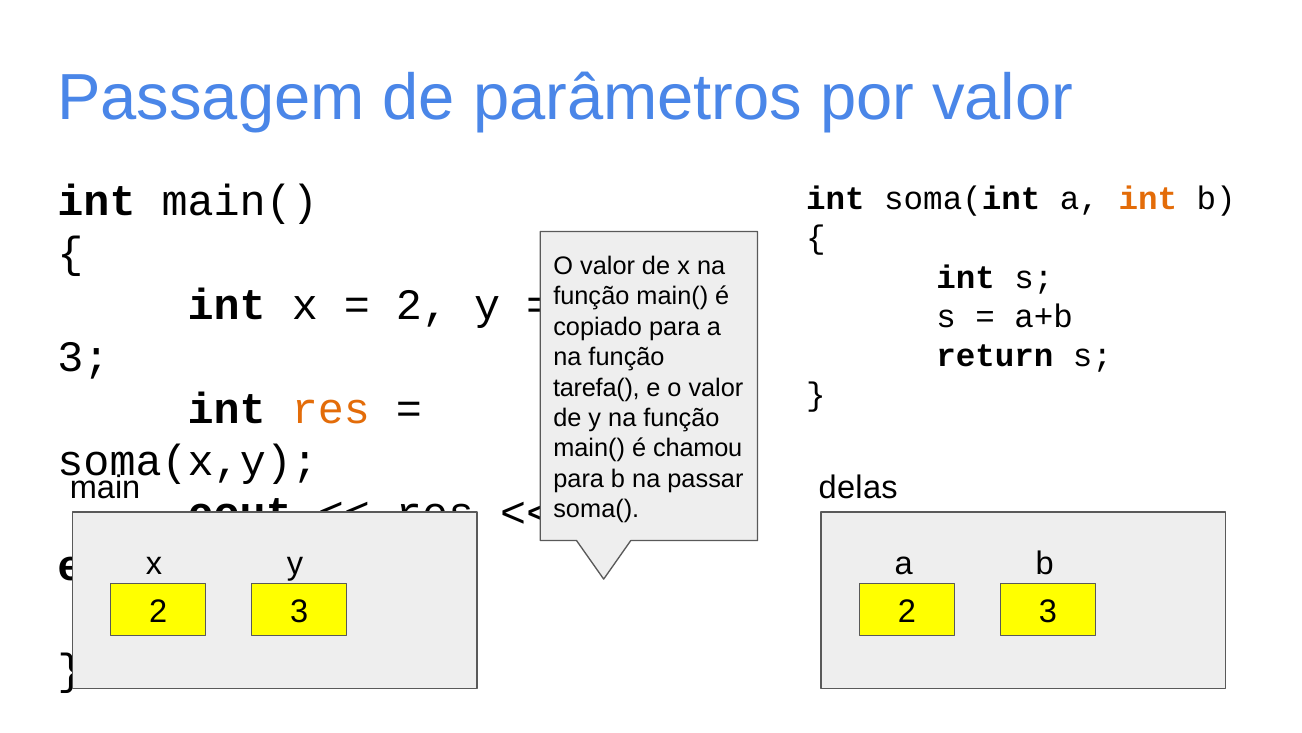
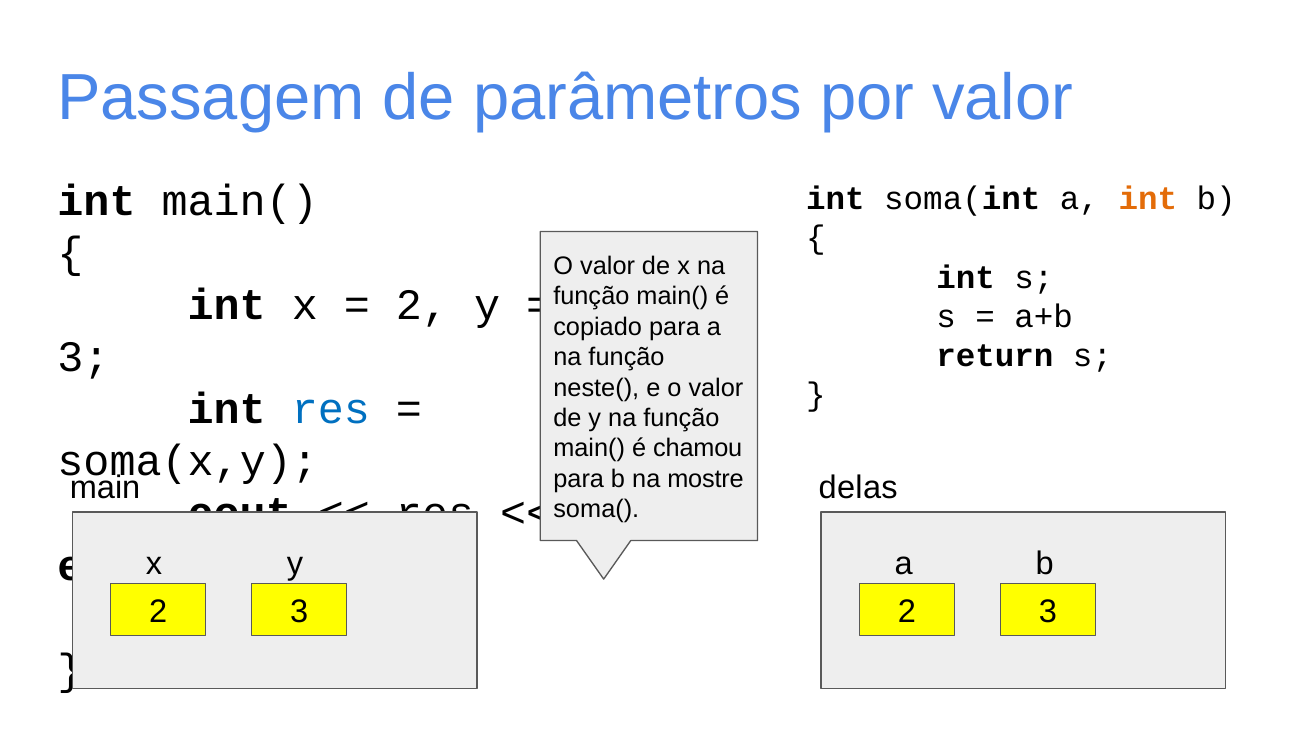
tarefa(: tarefa( -> neste(
res at (331, 409) colour: orange -> blue
passar: passar -> mostre
